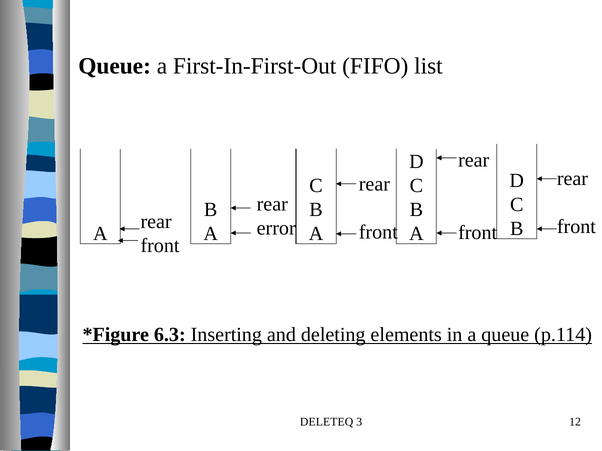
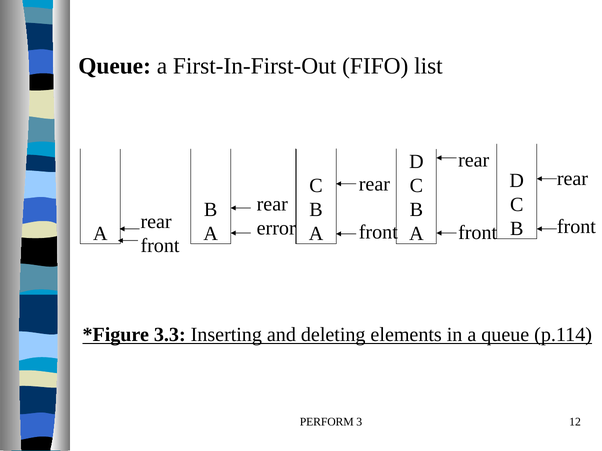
6.3: 6.3 -> 3.3
DELETEQ: DELETEQ -> PERFORM
